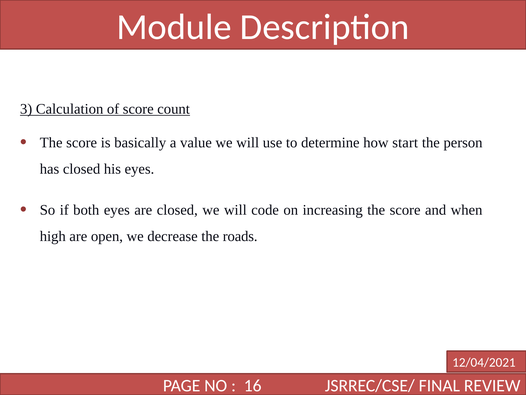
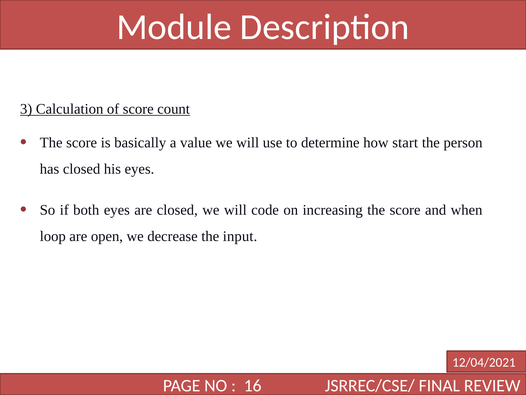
high: high -> loop
roads: roads -> input
